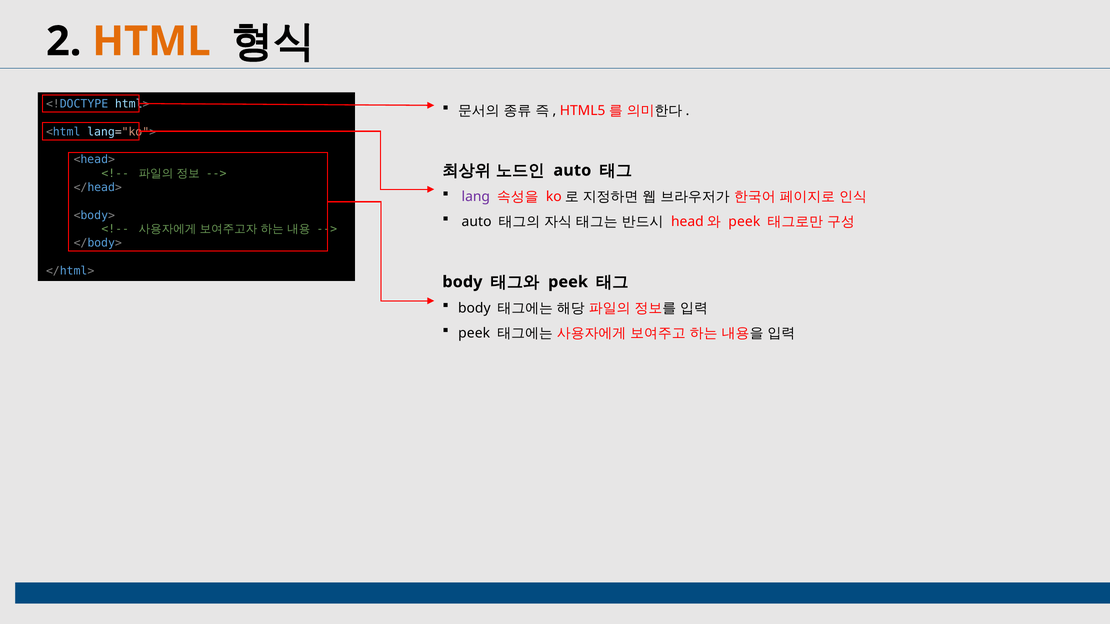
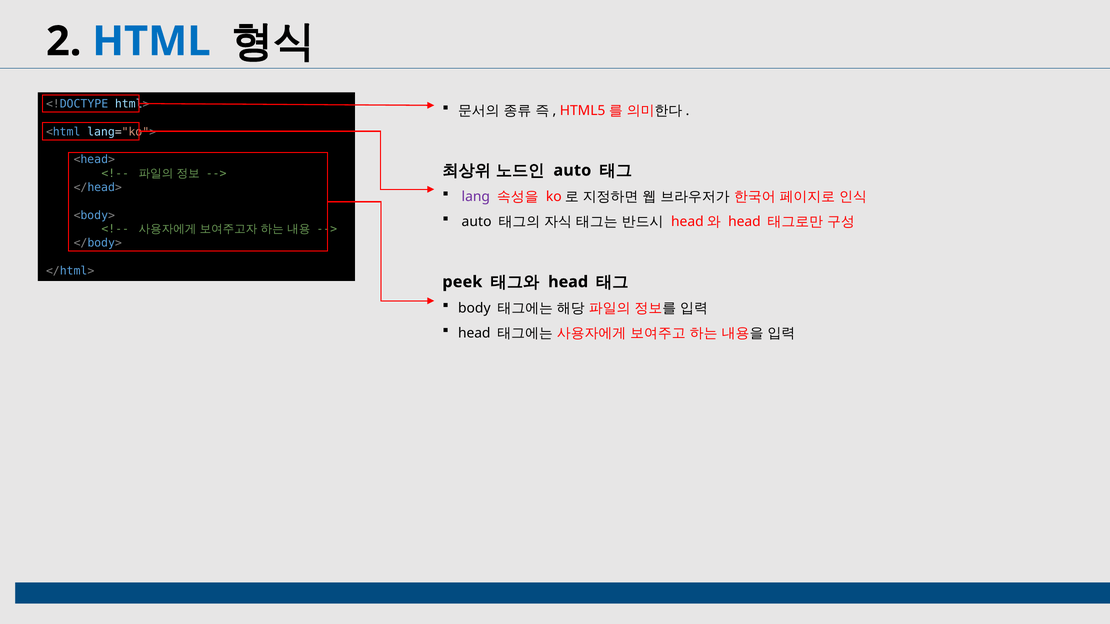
HTML colour: orange -> blue
peek at (744, 222): peek -> head
body at (462, 282): body -> peek
peek at (568, 282): peek -> head
peek at (474, 333): peek -> head
